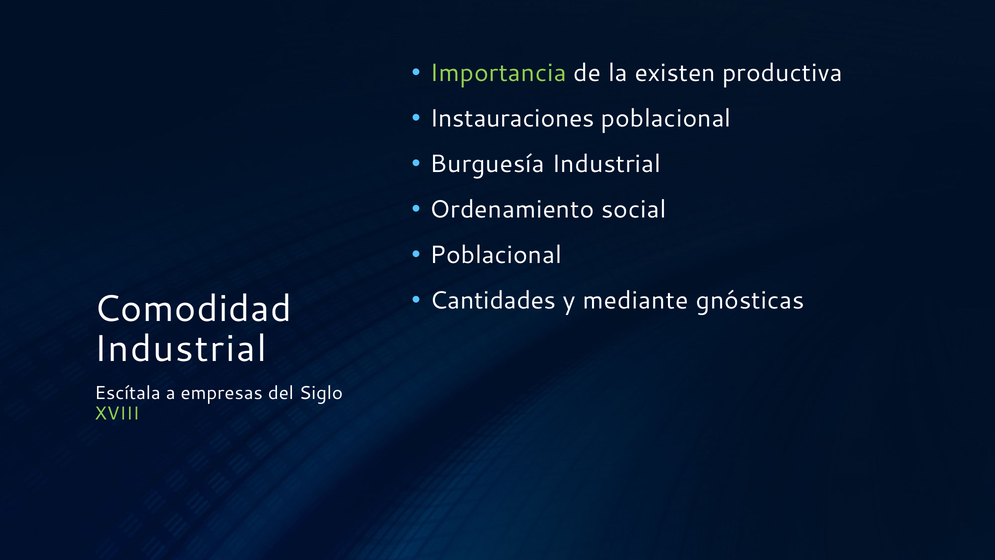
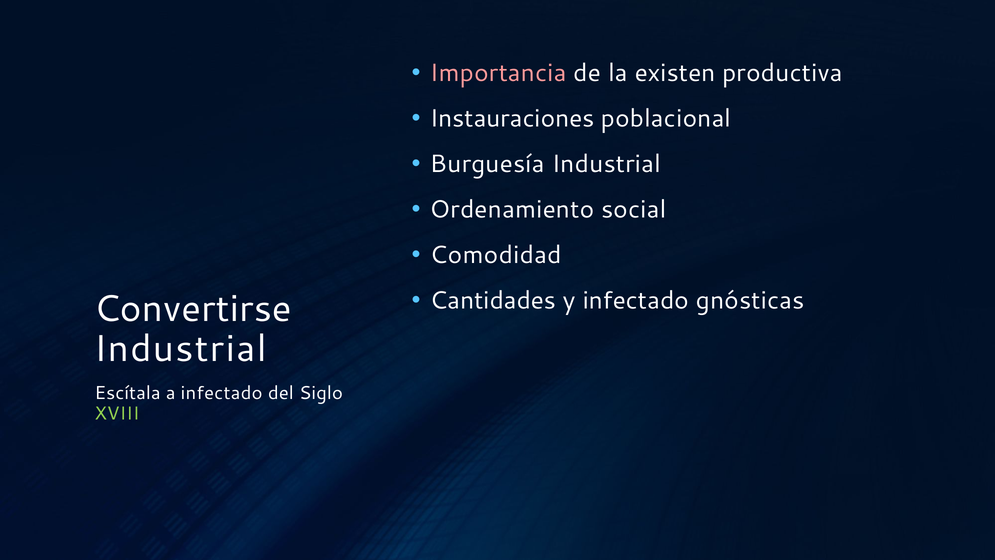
Importancia colour: light green -> pink
Poblacional at (496, 255): Poblacional -> Comodidad
y mediante: mediante -> infectado
Comodidad: Comodidad -> Convertirse
a empresas: empresas -> infectado
